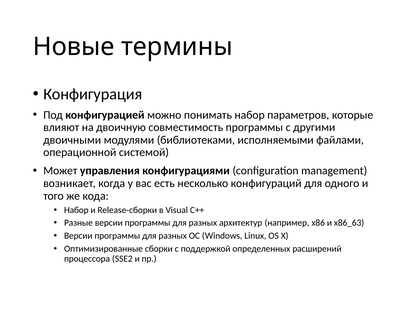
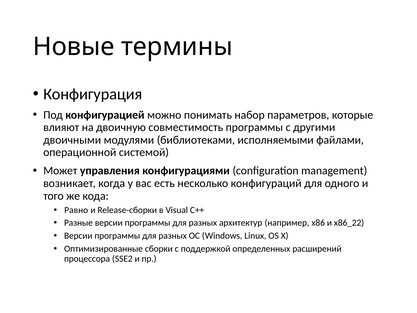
Набор at (76, 210): Набор -> Равно
x86_63: x86_63 -> x86_22
